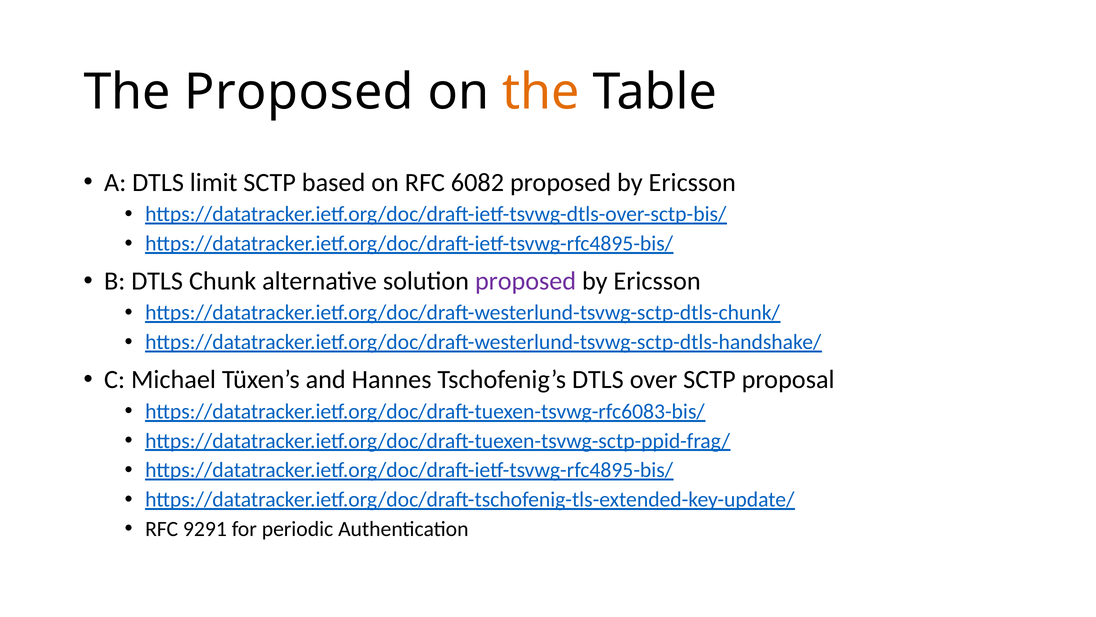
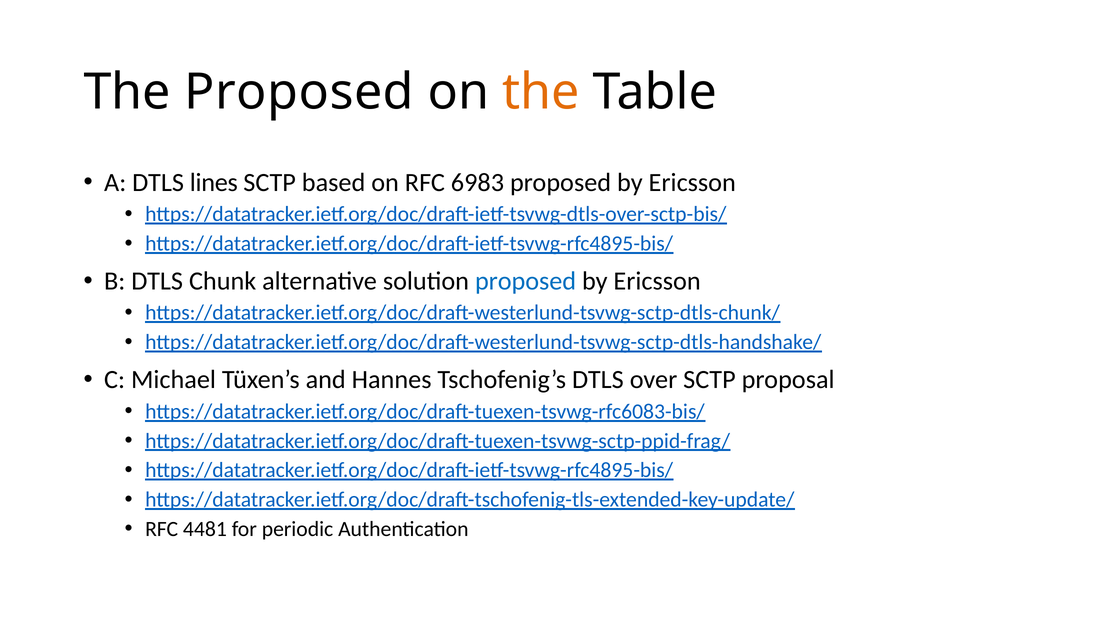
limit: limit -> lines
6082: 6082 -> 6983
proposed at (526, 281) colour: purple -> blue
9291: 9291 -> 4481
